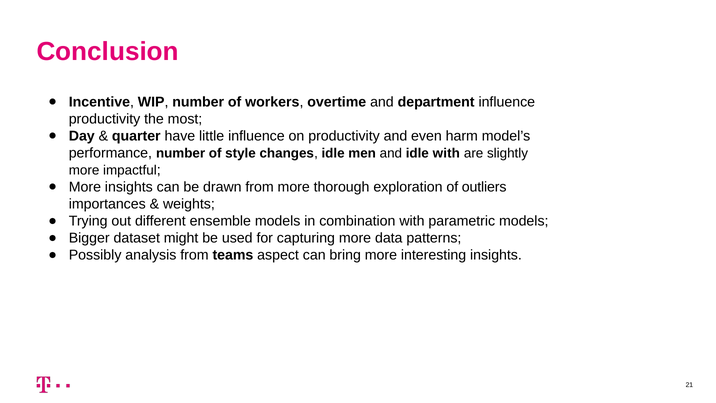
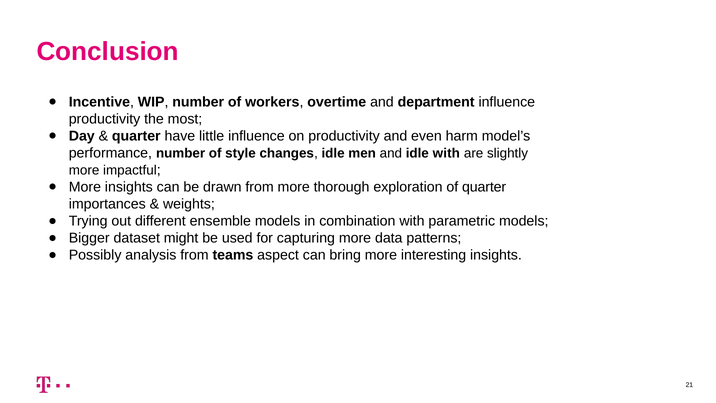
of outliers: outliers -> quarter
